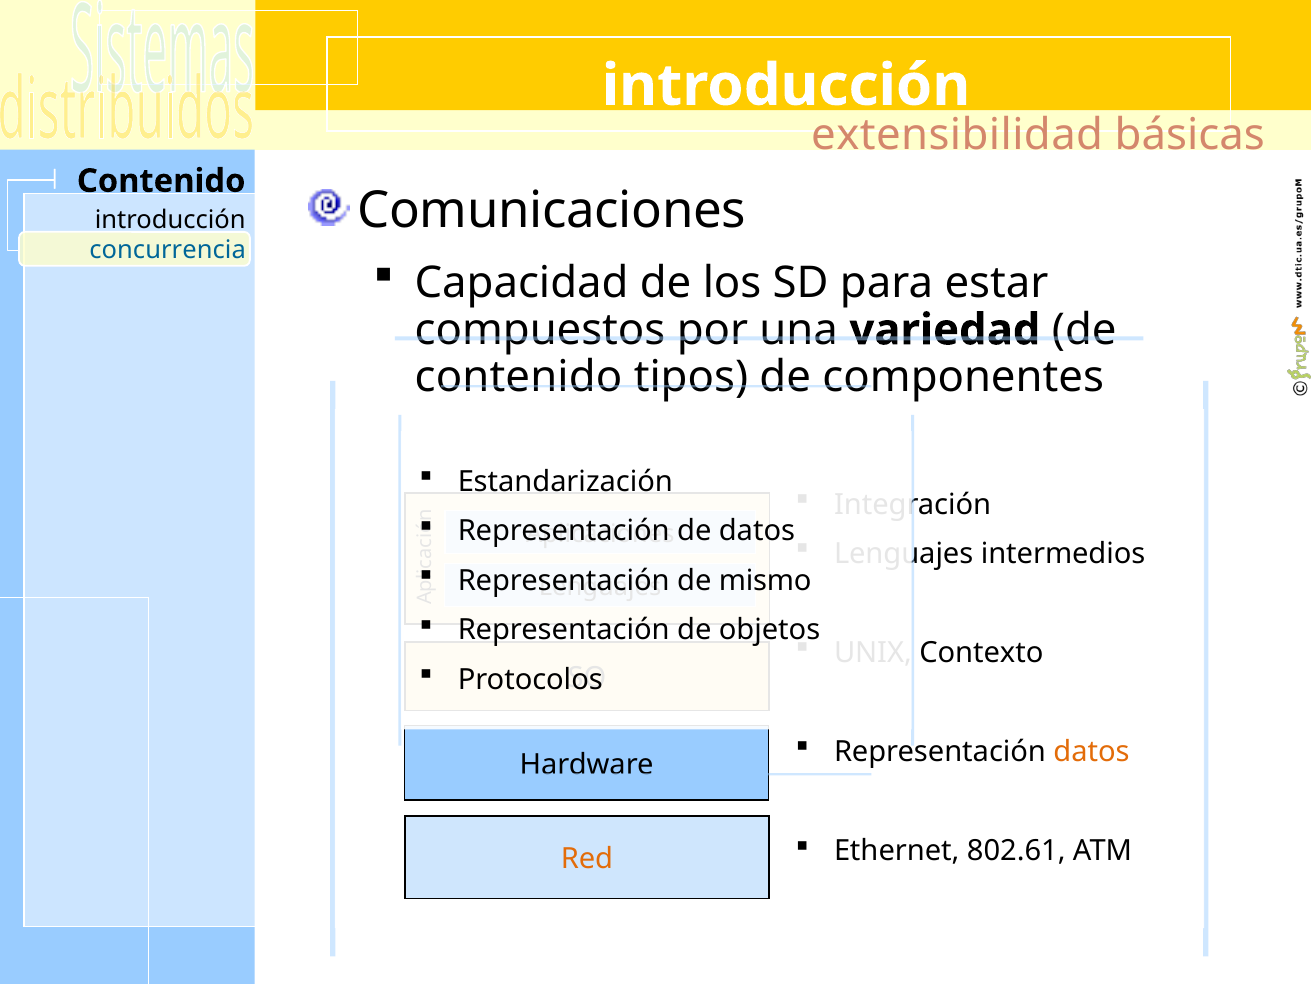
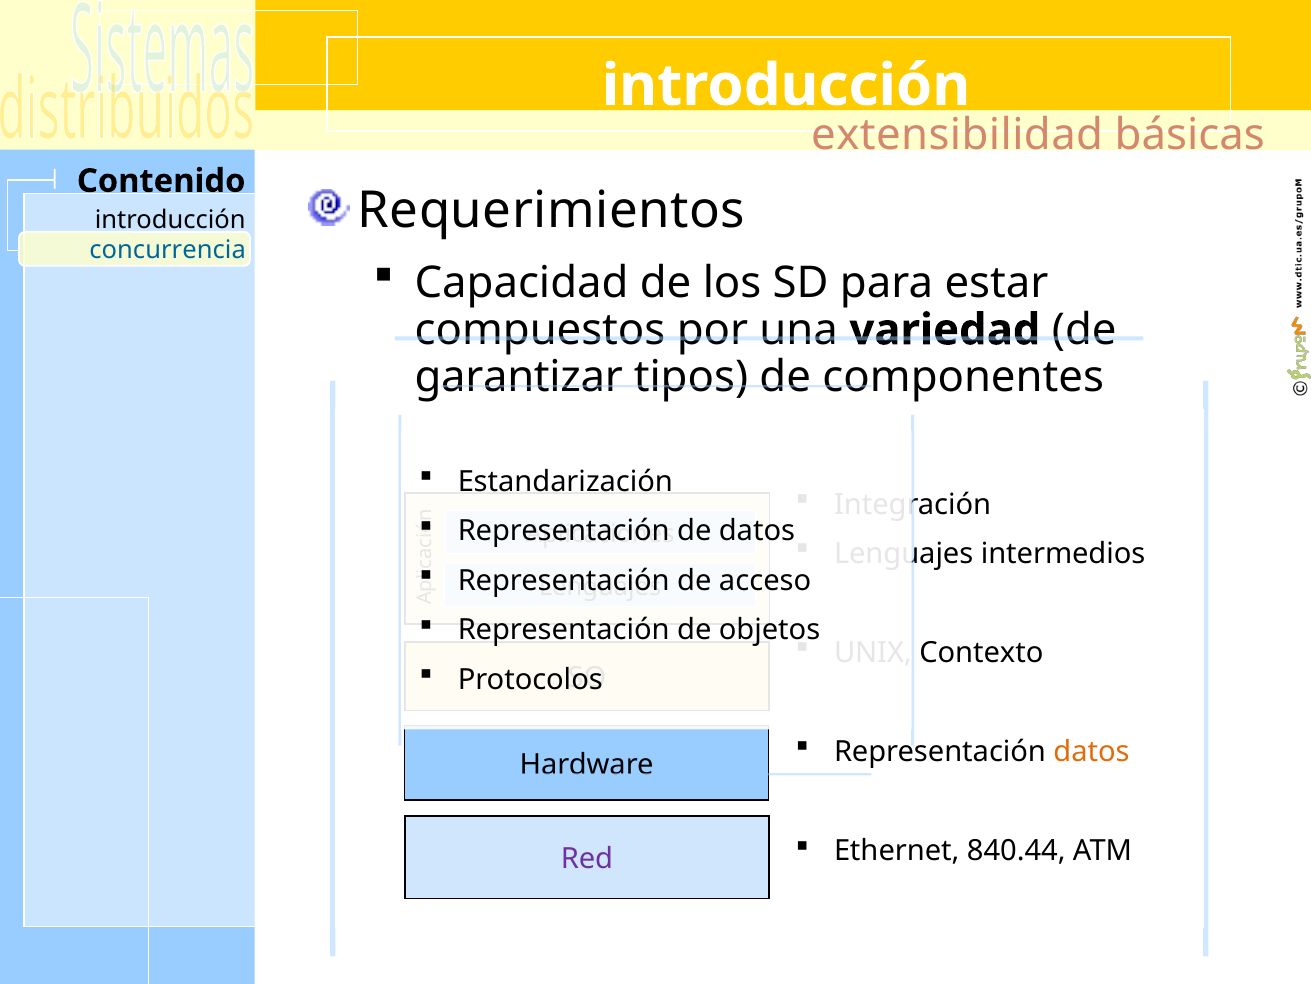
Comunicaciones: Comunicaciones -> Requerimientos
contenido at (518, 377): contenido -> garantizar
mismo: mismo -> acceso
802.61: 802.61 -> 840.44
Red colour: orange -> purple
